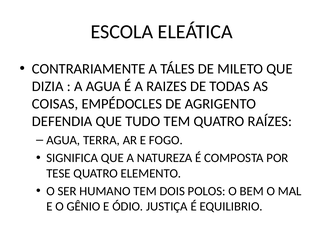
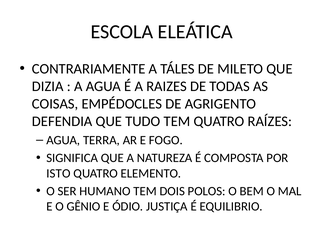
TESE: TESE -> ISTO
